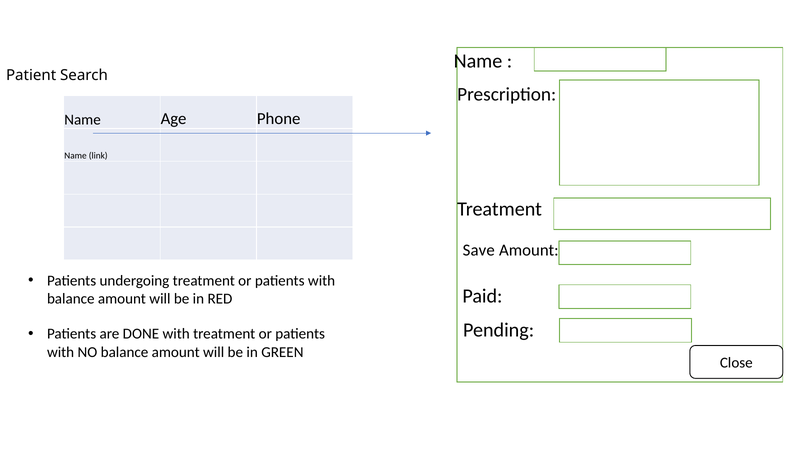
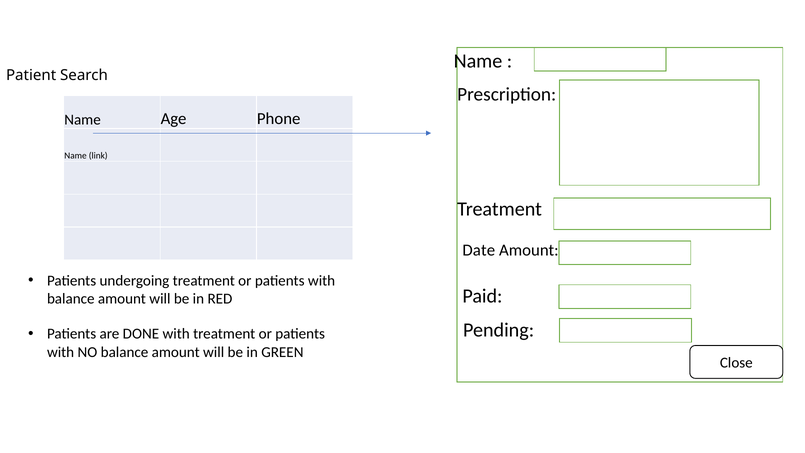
Save: Save -> Date
